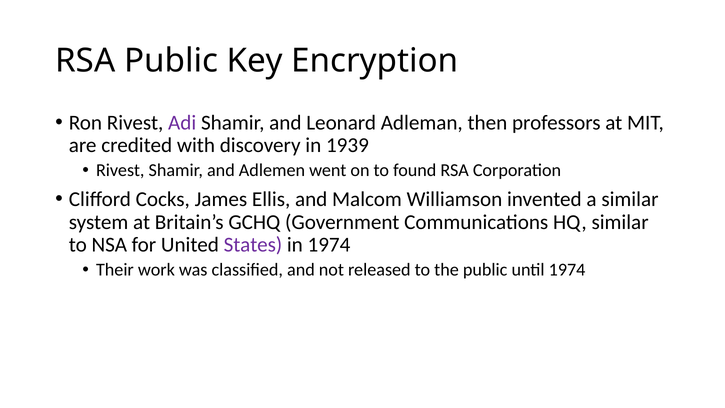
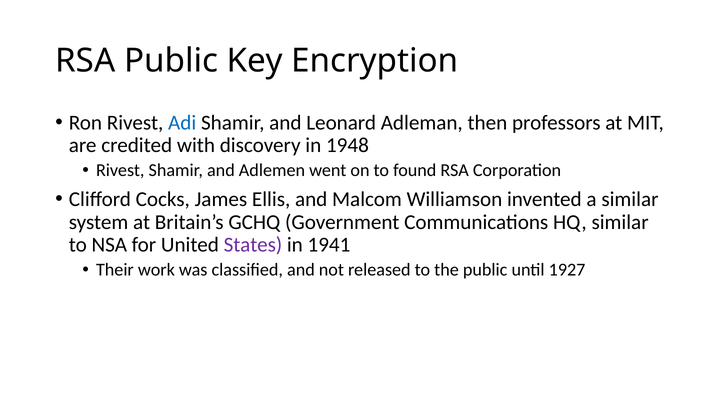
Adi colour: purple -> blue
1939: 1939 -> 1948
in 1974: 1974 -> 1941
until 1974: 1974 -> 1927
